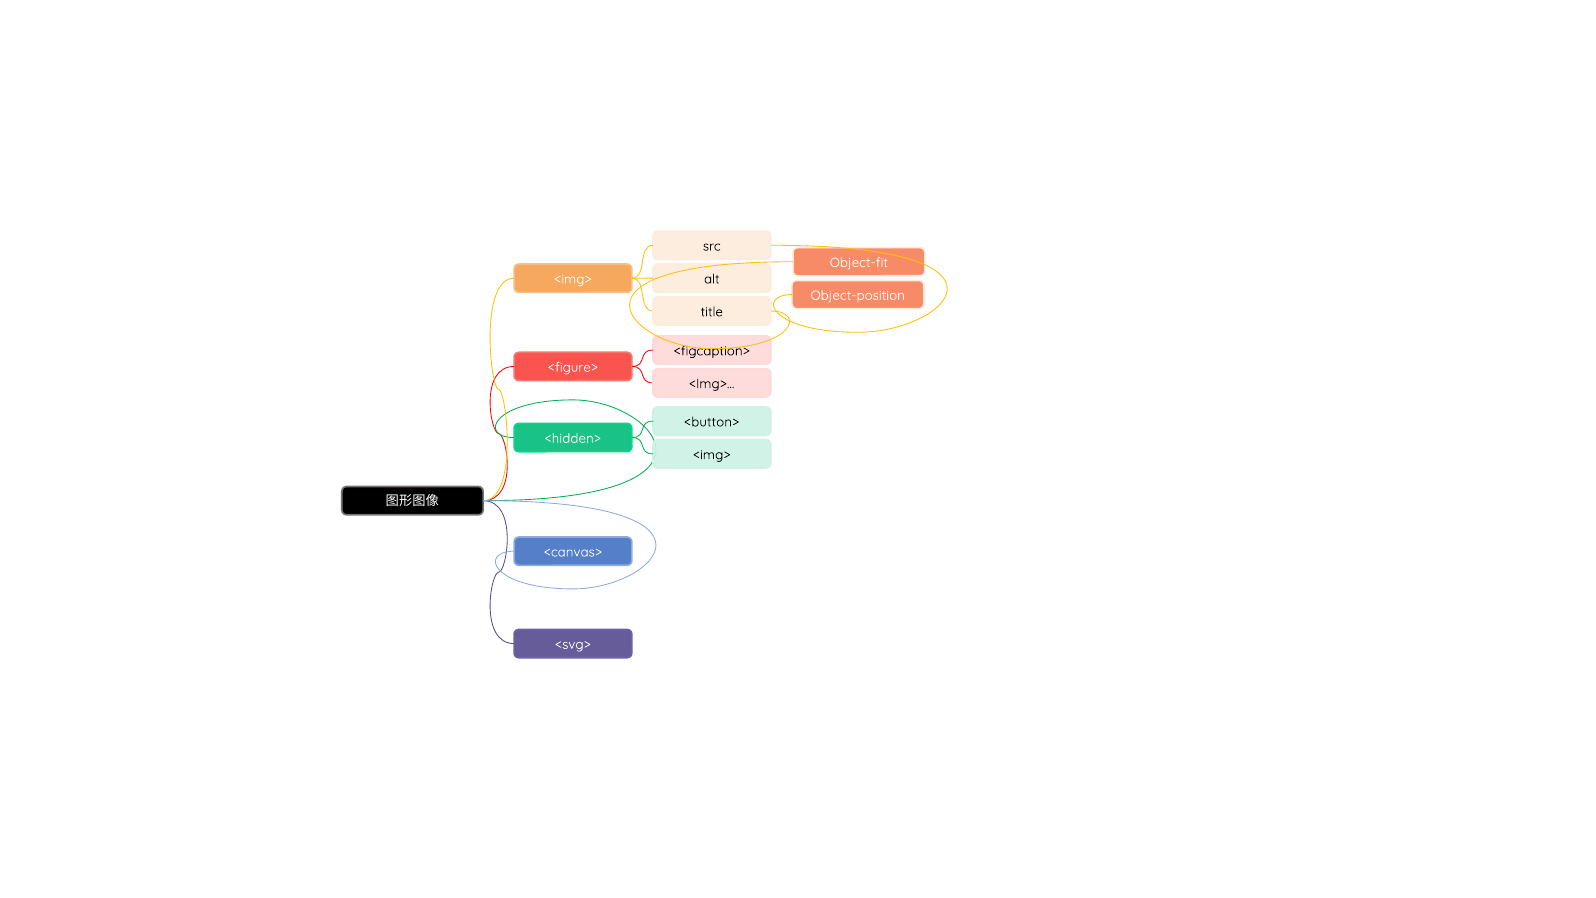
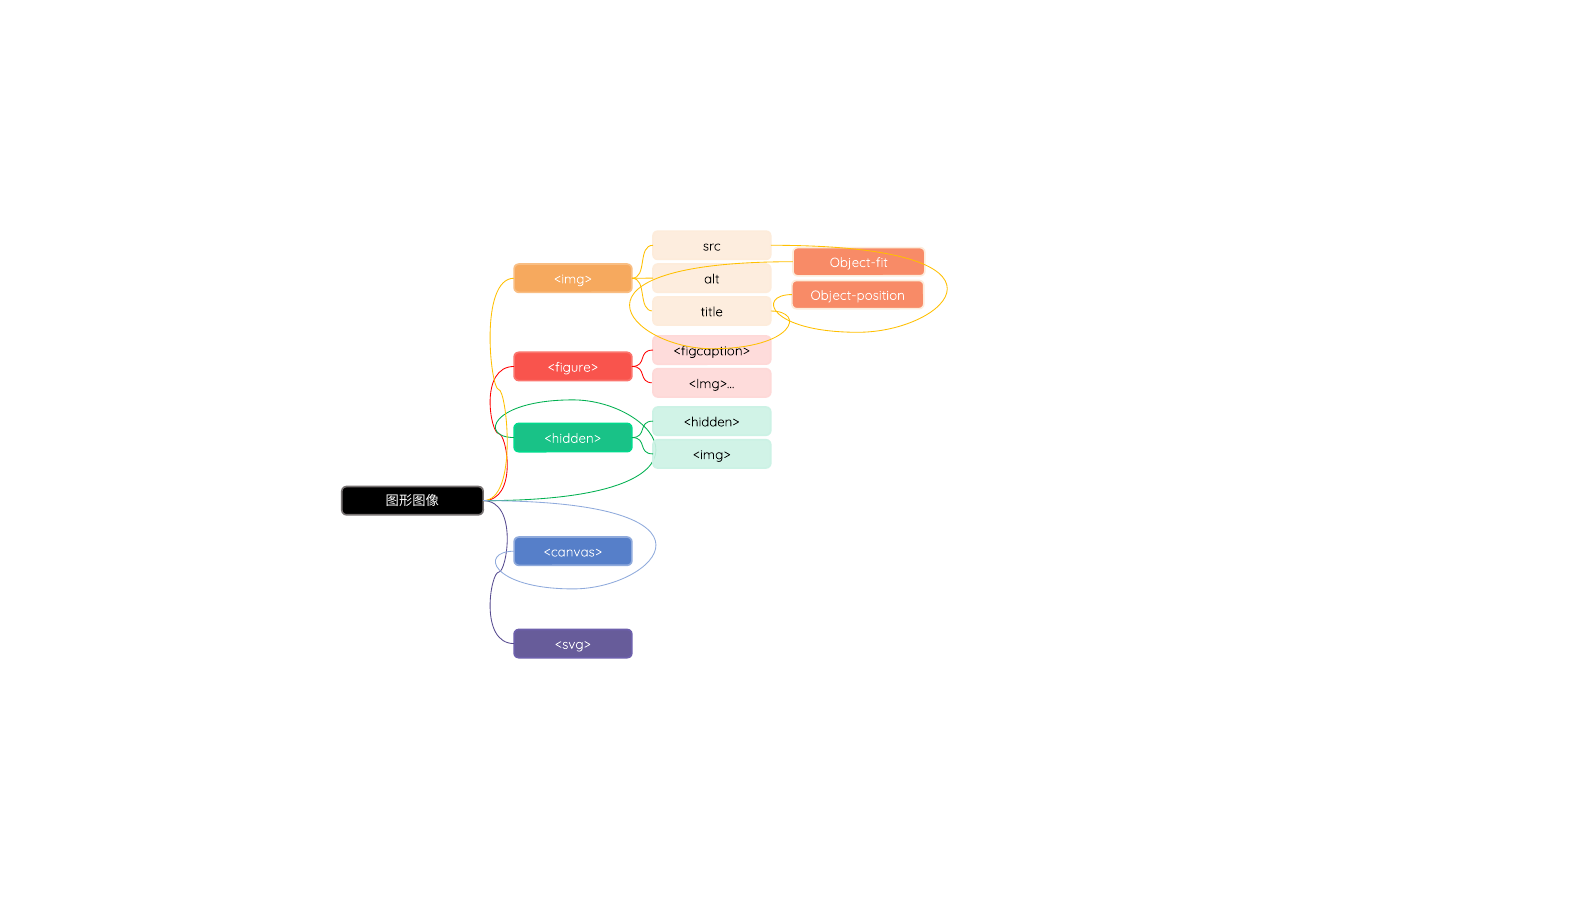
<button> at (712, 422): <button> -> <hidden>
